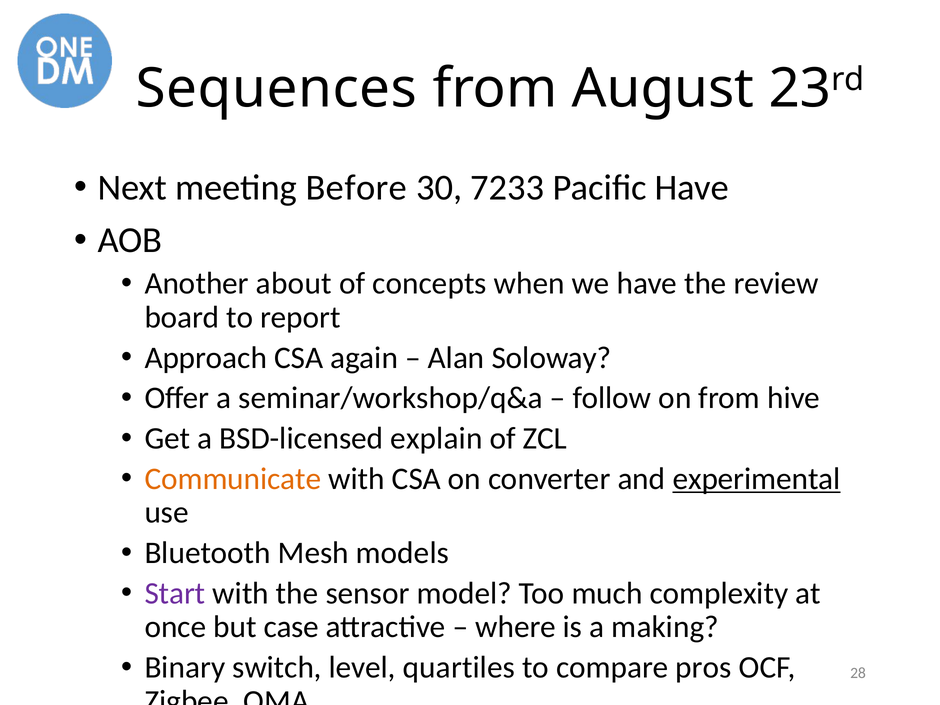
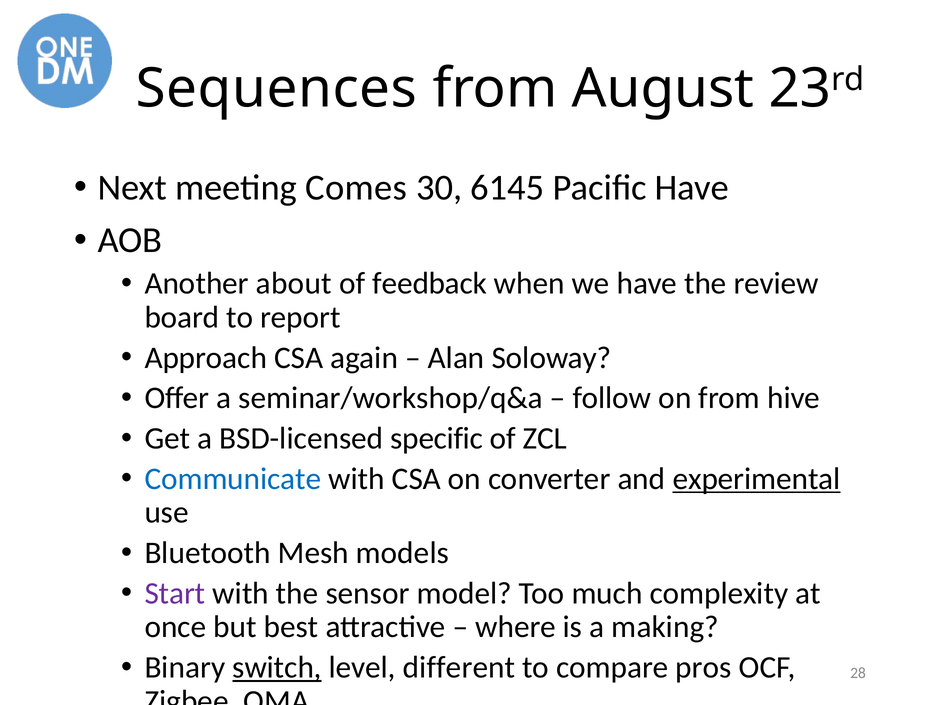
Before: Before -> Comes
7233: 7233 -> 6145
concepts: concepts -> feedback
explain: explain -> specific
Communicate colour: orange -> blue
case: case -> best
switch underline: none -> present
quartiles: quartiles -> different
